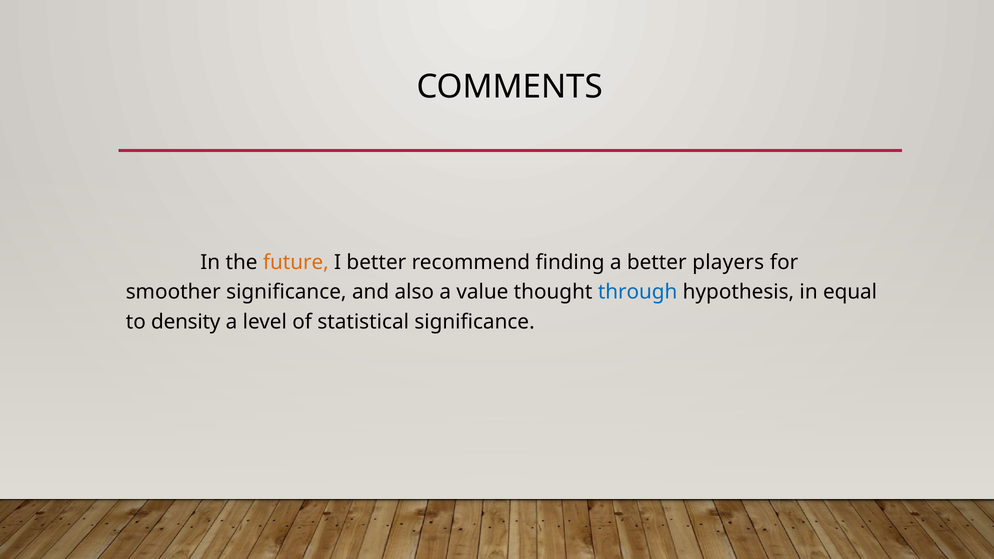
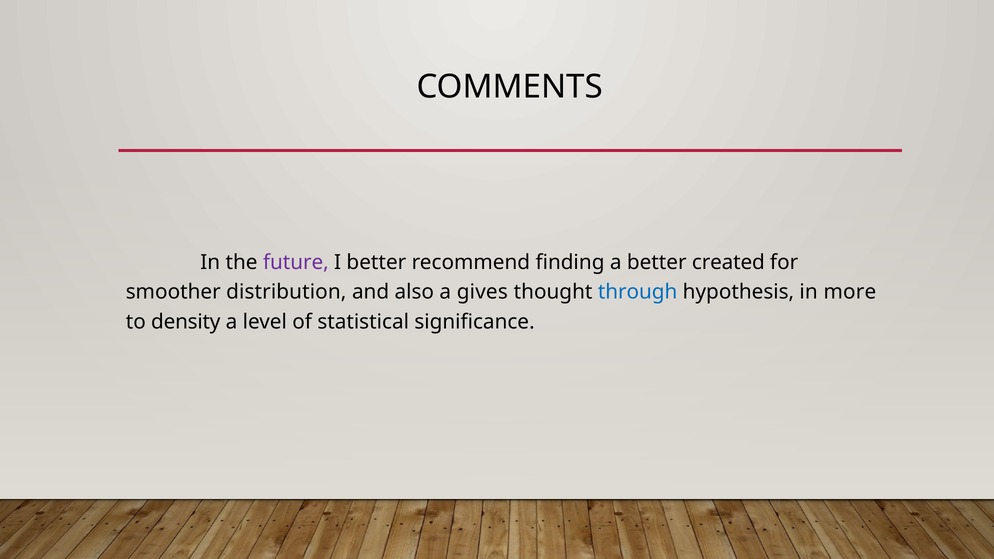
future colour: orange -> purple
players: players -> created
smoother significance: significance -> distribution
value: value -> gives
equal: equal -> more
